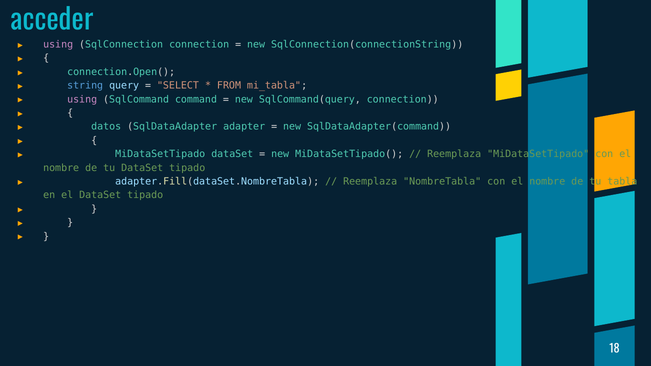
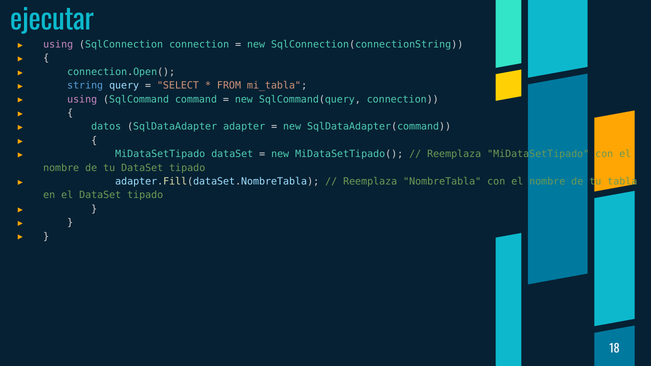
acceder: acceder -> ejecutar
